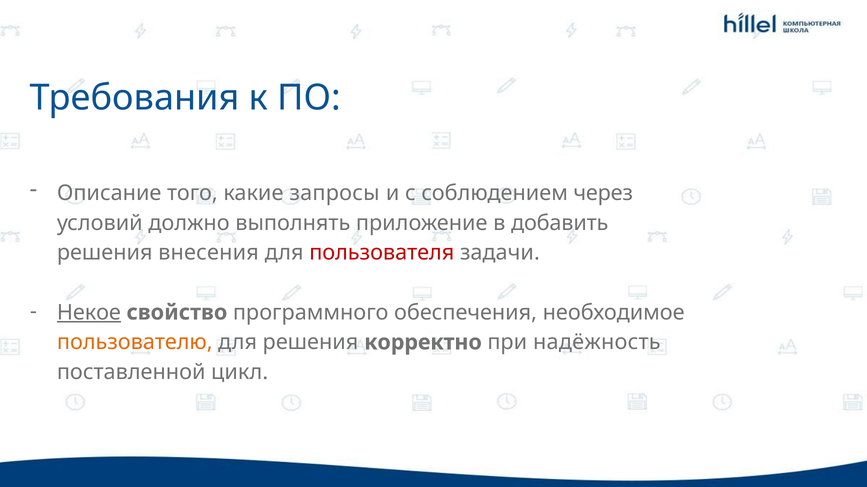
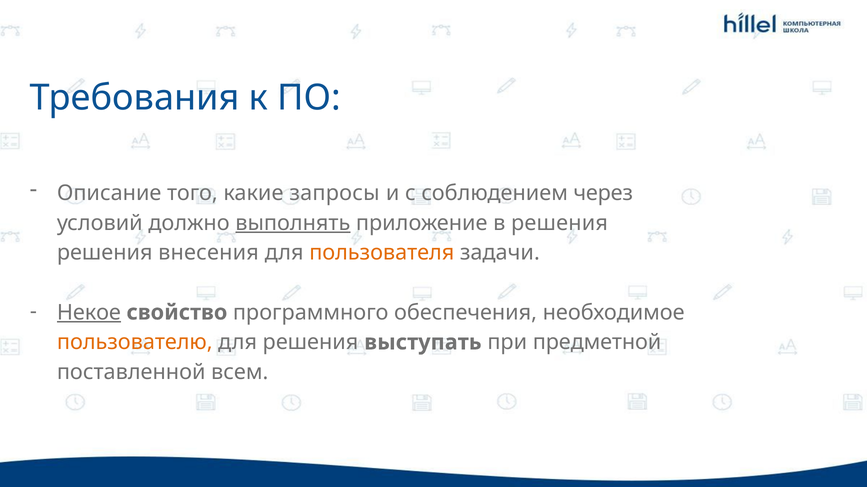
выполнять underline: none -> present
в добавить: добавить -> решения
пользователя colour: red -> orange
корректно: корректно -> выступать
надёжность: надёжность -> предметной
цикл: цикл -> всем
